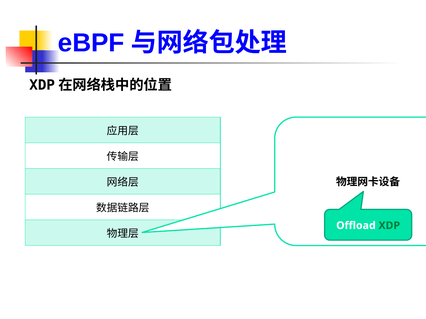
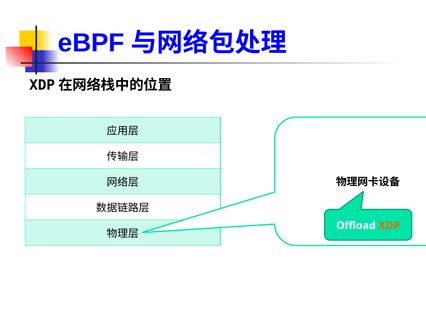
XDP colour: green -> orange
